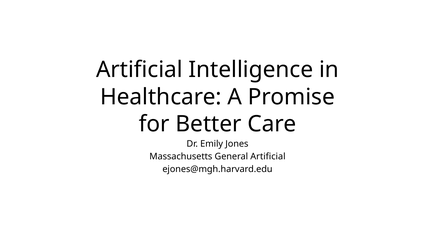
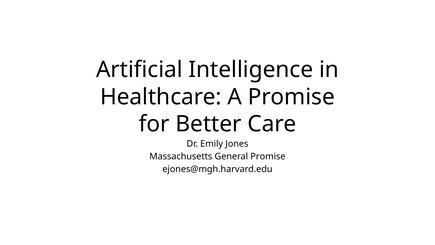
General Artificial: Artificial -> Promise
